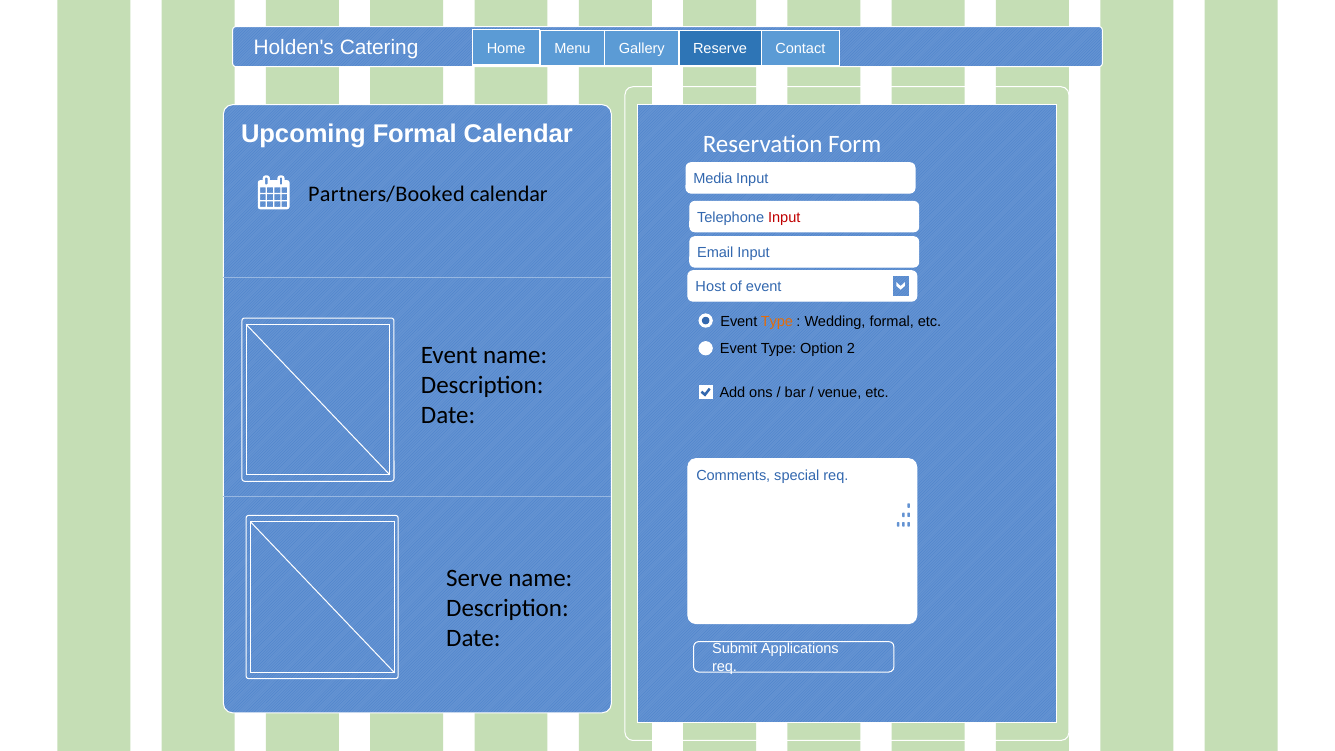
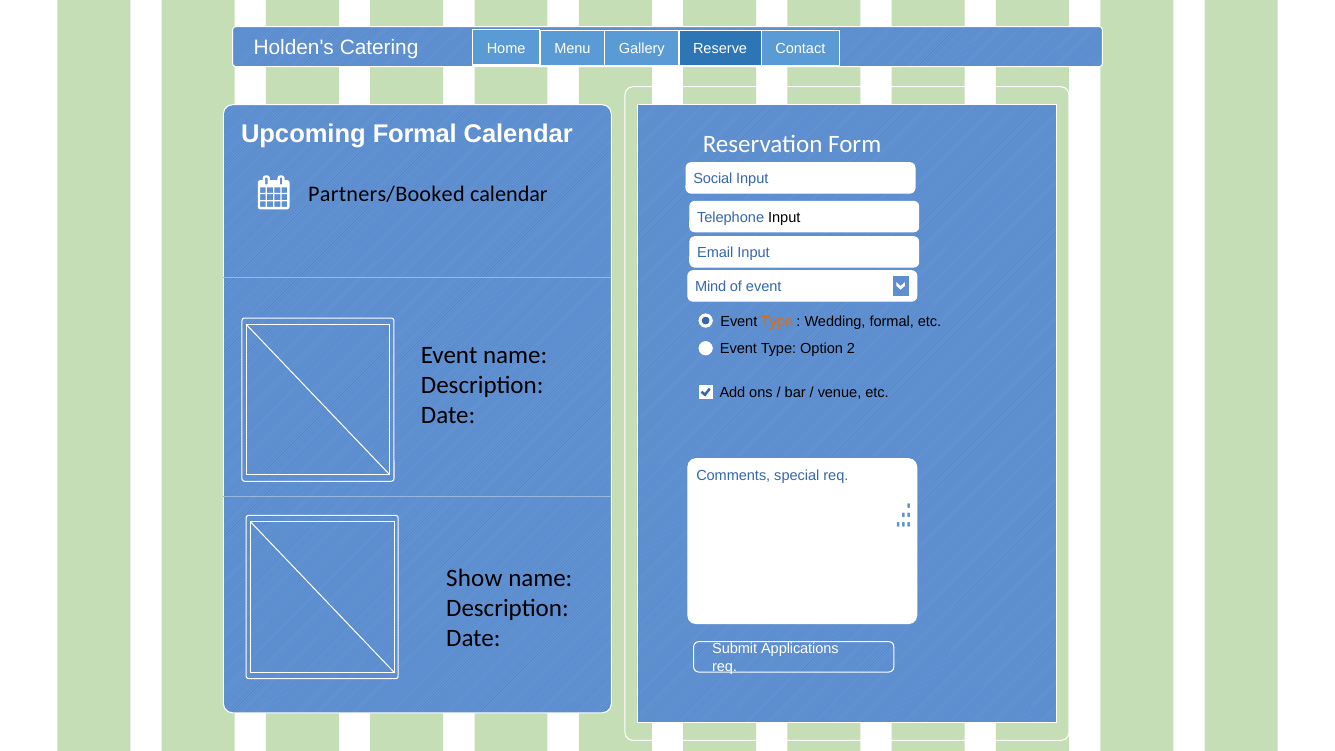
Media: Media -> Social
Input at (784, 218) colour: red -> black
Host: Host -> Mind
Serve: Serve -> Show
